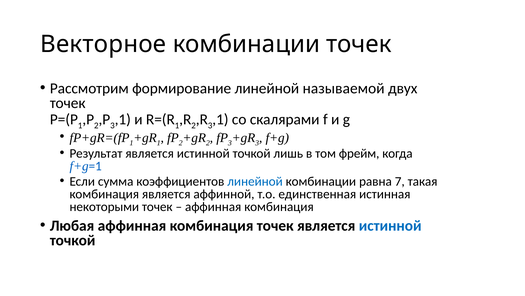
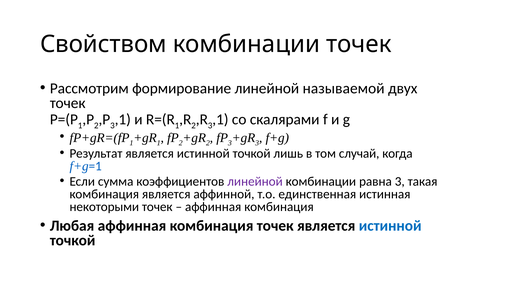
Векторное: Векторное -> Свойством
фрейм: фрейм -> случай
линейной at (255, 181) colour: blue -> purple
равна 7: 7 -> 3
